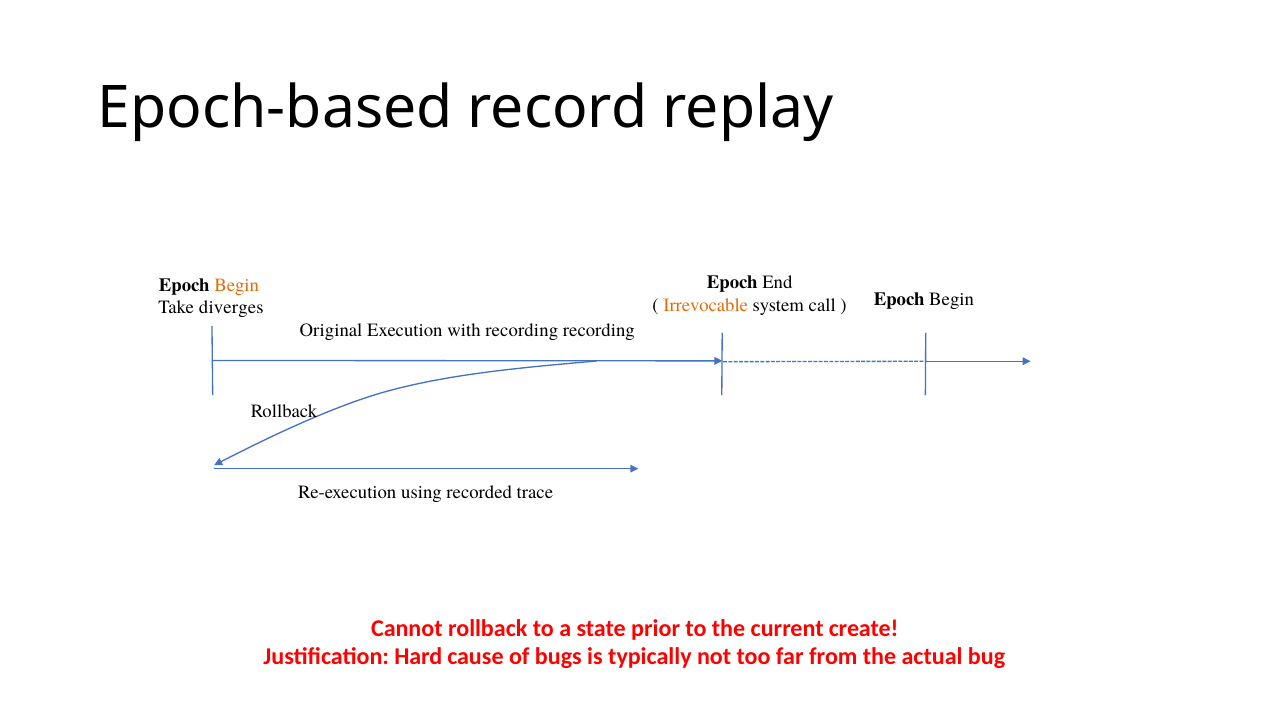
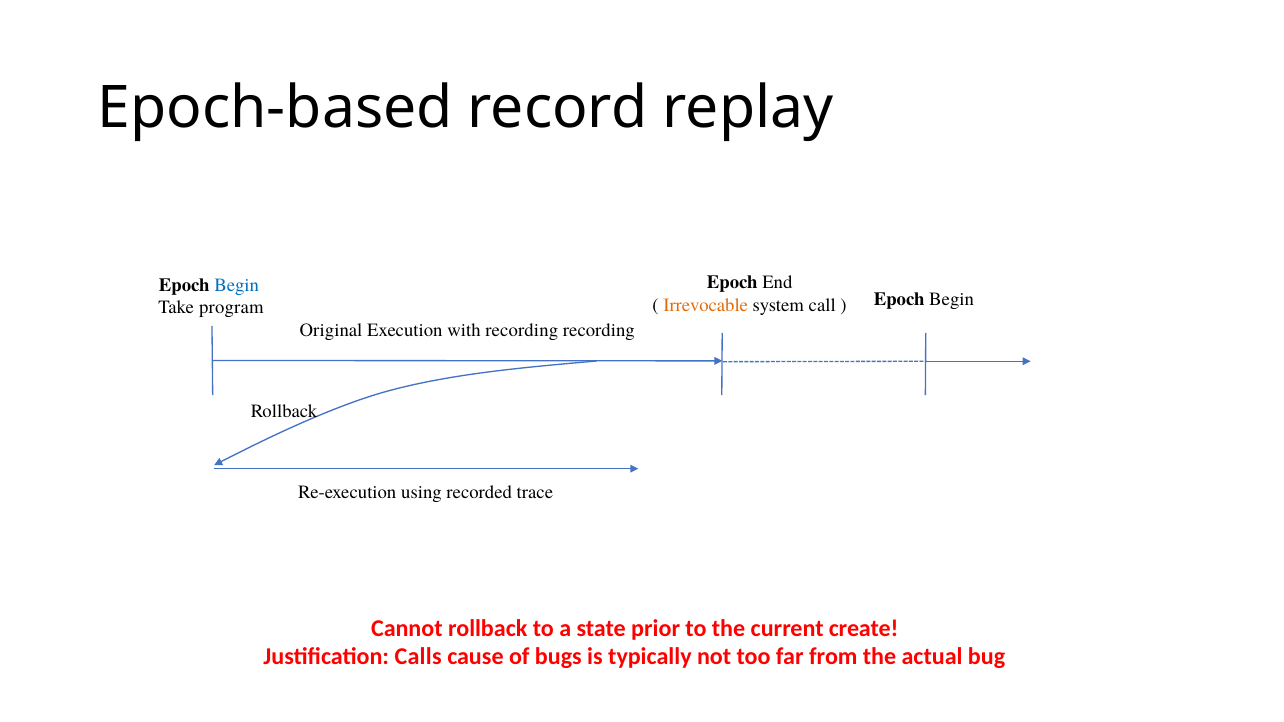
Begin at (237, 285) colour: orange -> blue
diverges: diverges -> program
Hard: Hard -> Calls
